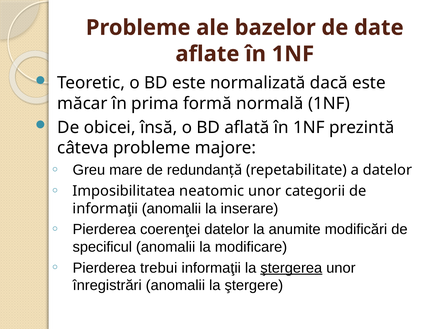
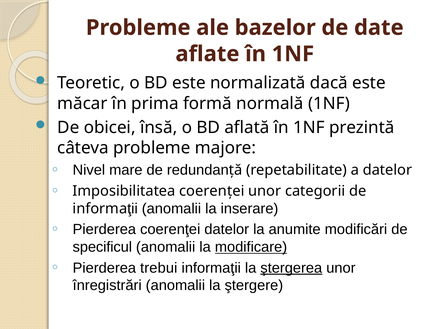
Greu: Greu -> Nivel
Imposibilitatea neatomic: neatomic -> coerenţei
modificare underline: none -> present
